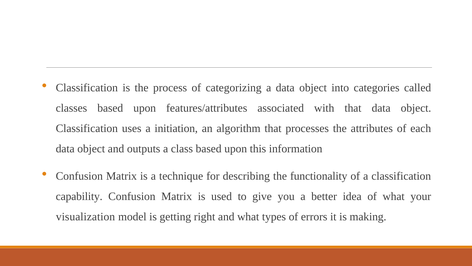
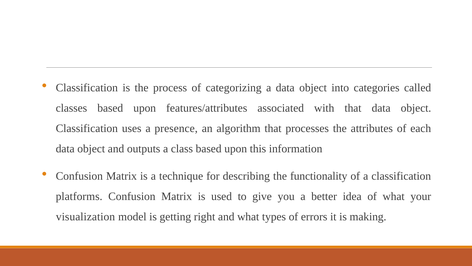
initiation: initiation -> presence
capability: capability -> platforms
